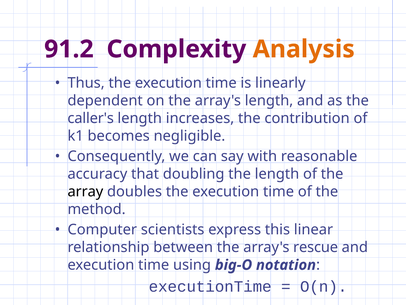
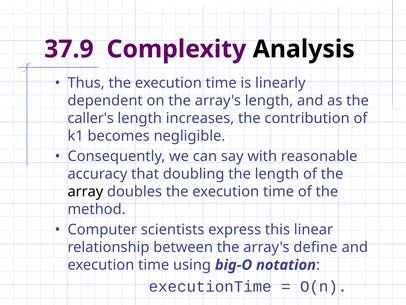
91.2: 91.2 -> 37.9
Analysis colour: orange -> black
rescue: rescue -> define
